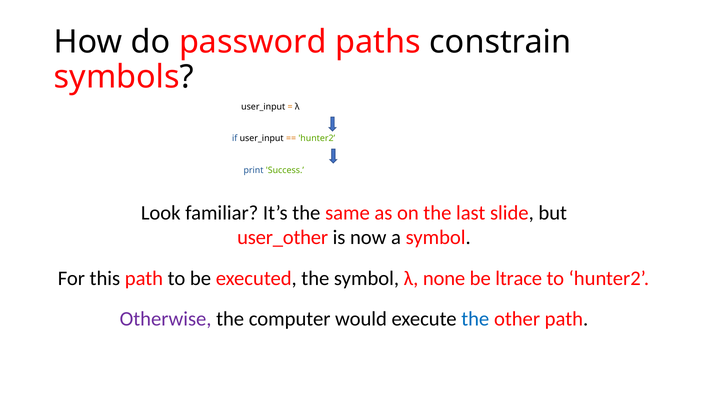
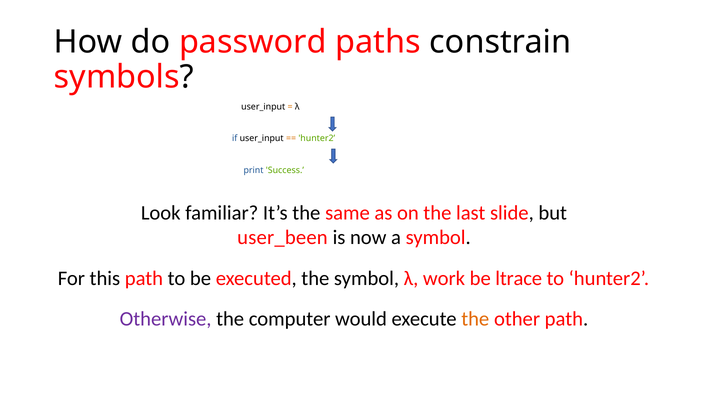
user_other: user_other -> user_been
none: none -> work
the at (475, 319) colour: blue -> orange
